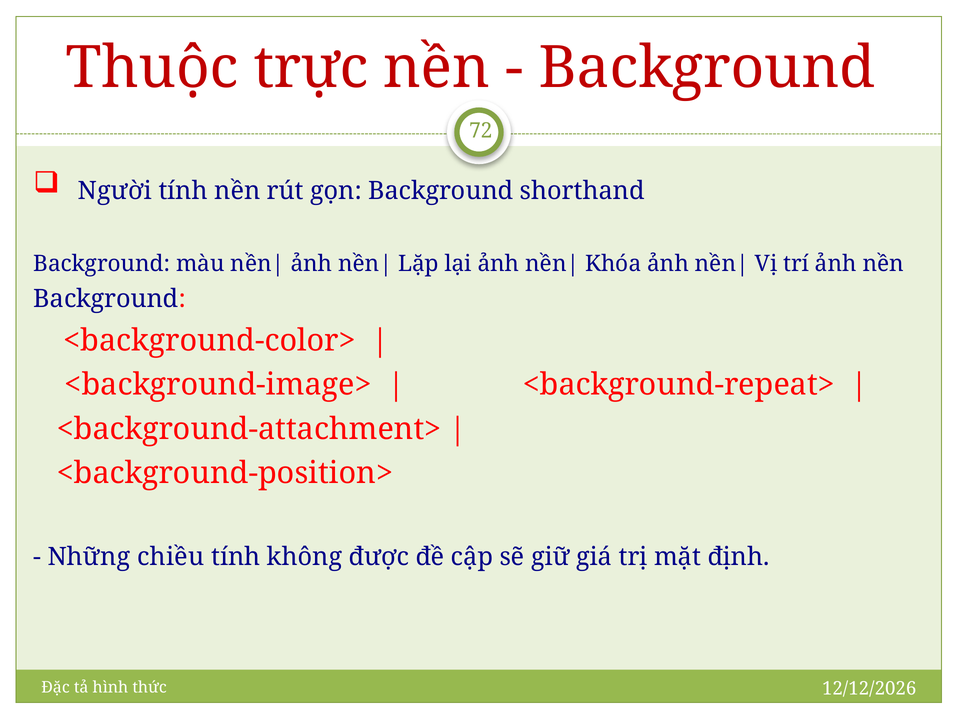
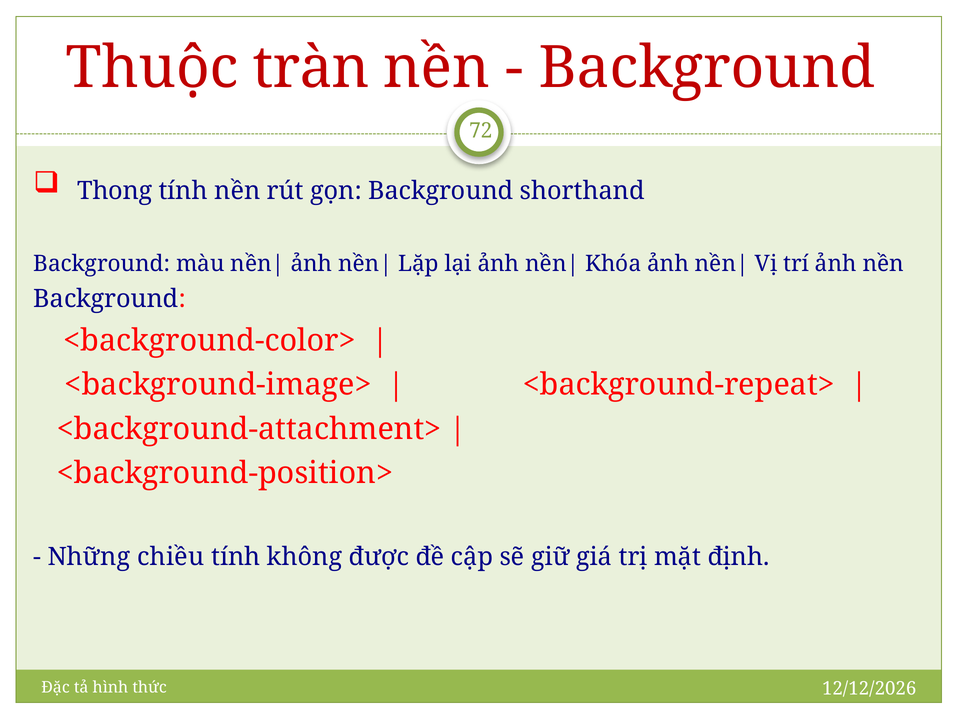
trực: trực -> tràn
Người: Người -> Thong
